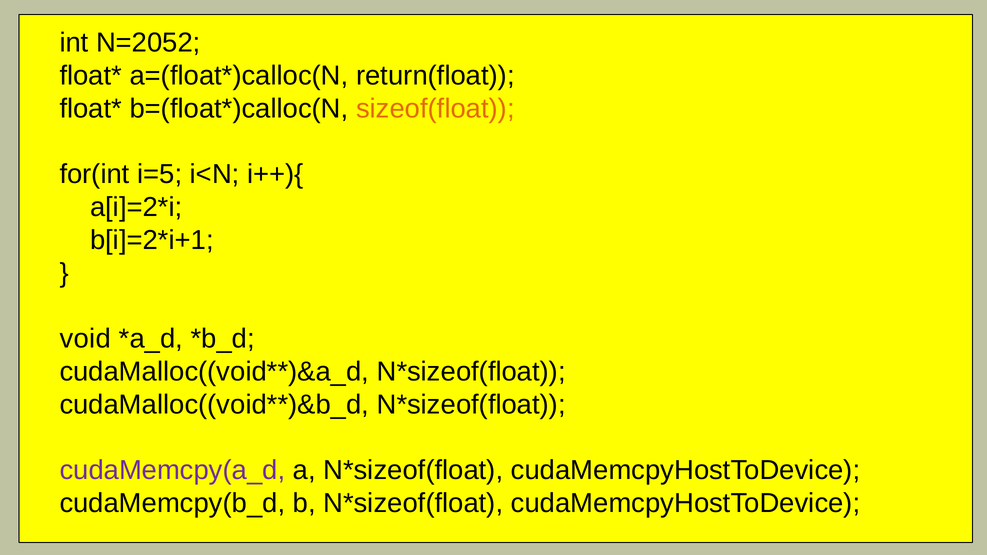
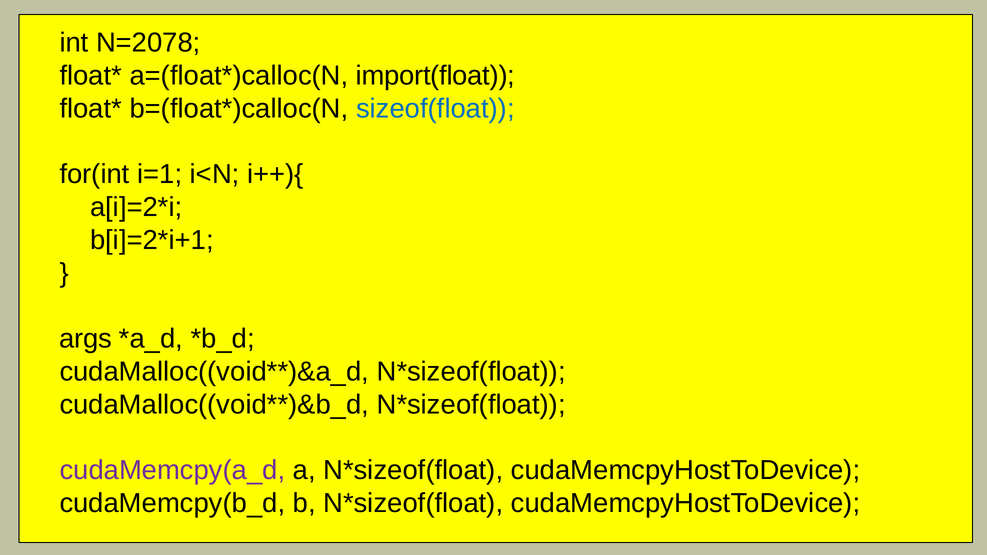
N=2052: N=2052 -> N=2078
return(float: return(float -> import(float
sizeof(float colour: orange -> blue
i=5: i=5 -> i=1
void: void -> args
